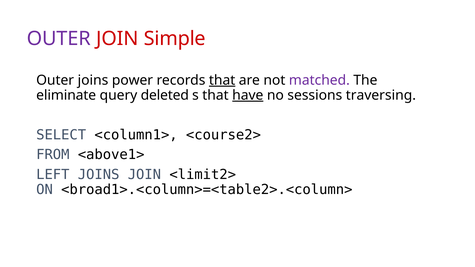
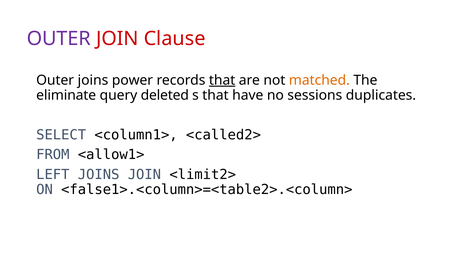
Simple: Simple -> Clause
matched colour: purple -> orange
have underline: present -> none
traversing: traversing -> duplicates
<course2>: <course2> -> <called2>
<above1>: <above1> -> <allow1>
<broad1>.<column>=<table2>.<column>: <broad1>.<column>=<table2>.<column> -> <false1>.<column>=<table2>.<column>
